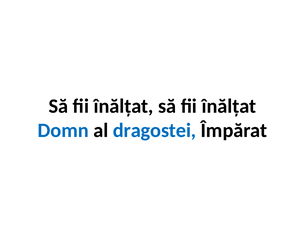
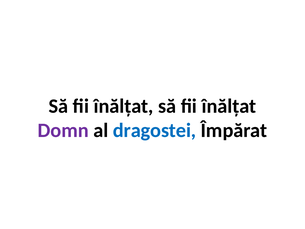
Domn colour: blue -> purple
